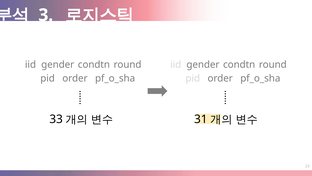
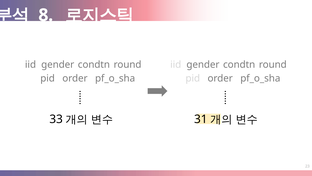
3: 3 -> 8
